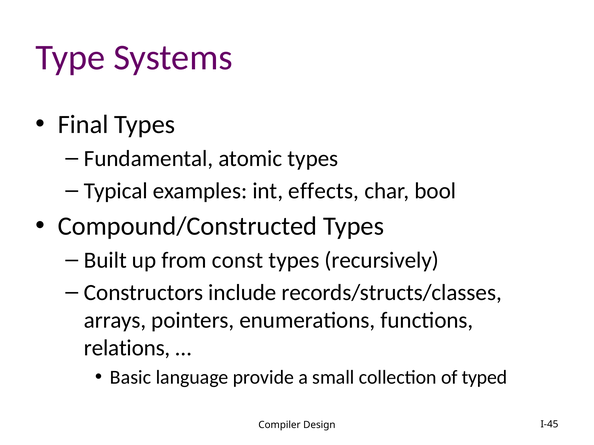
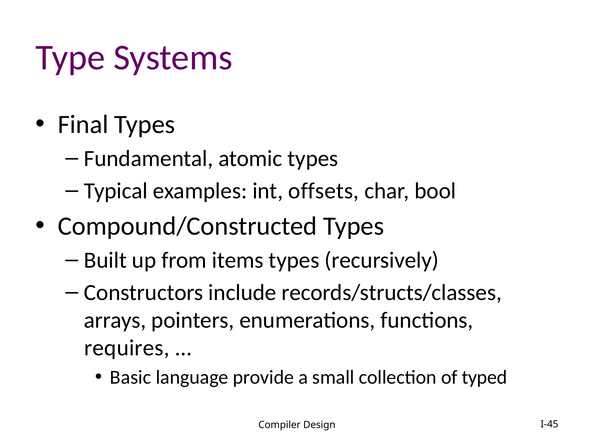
effects: effects -> offsets
const: const -> items
relations: relations -> requires
